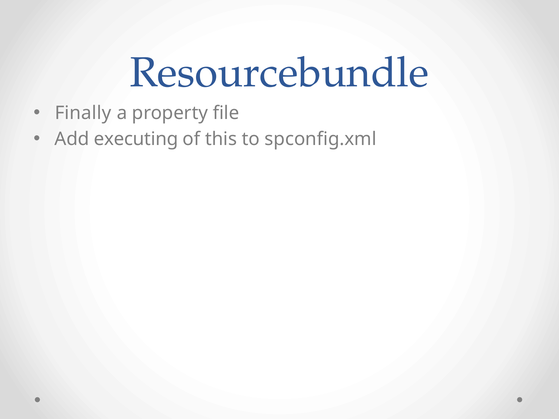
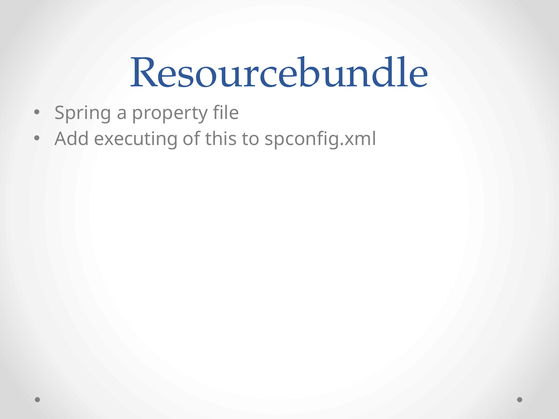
Finally: Finally -> Spring
